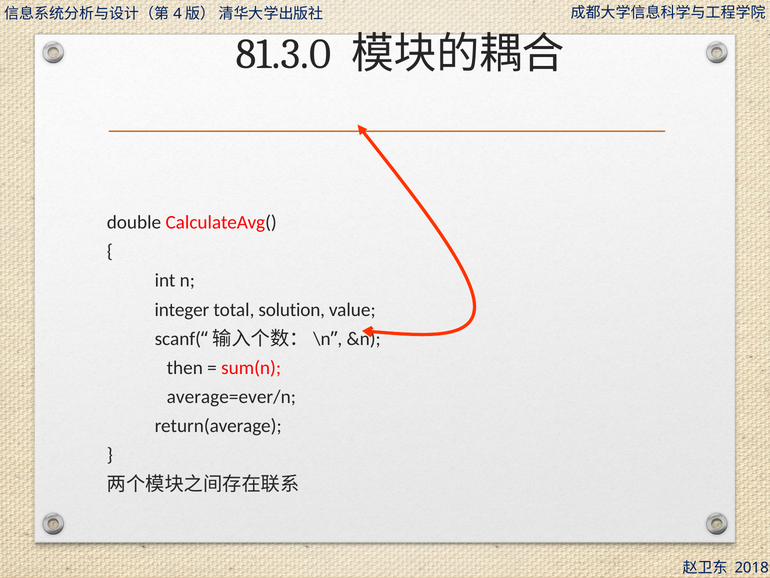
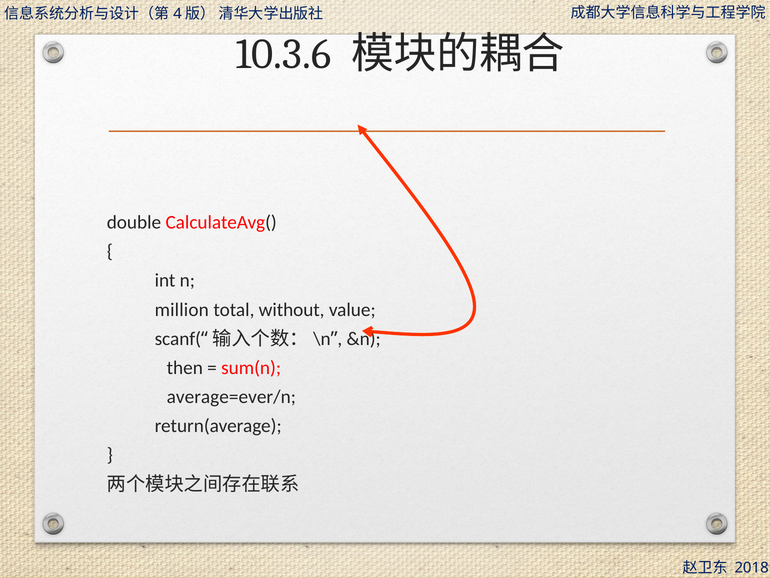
81.3.0: 81.3.0 -> 10.3.6
integer: integer -> million
solution: solution -> without
